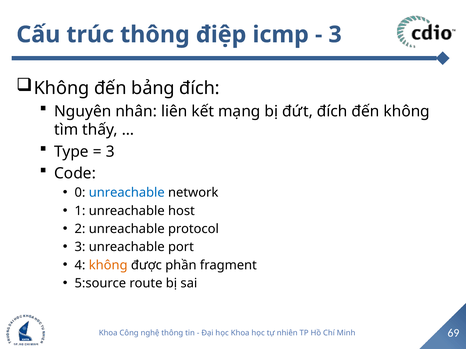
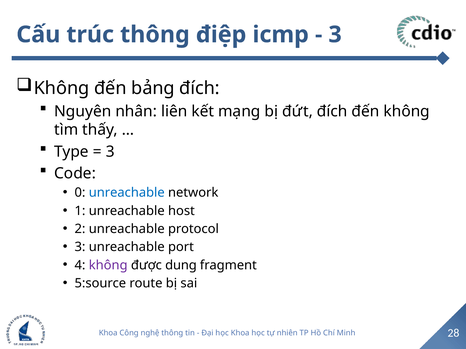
không at (108, 266) colour: orange -> purple
phần: phần -> dung
69: 69 -> 28
